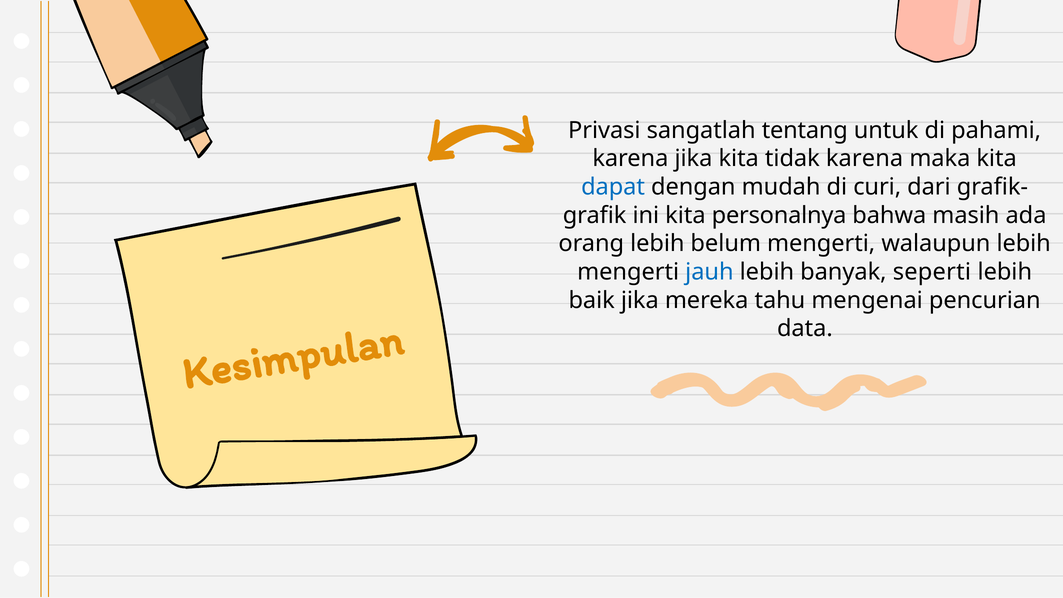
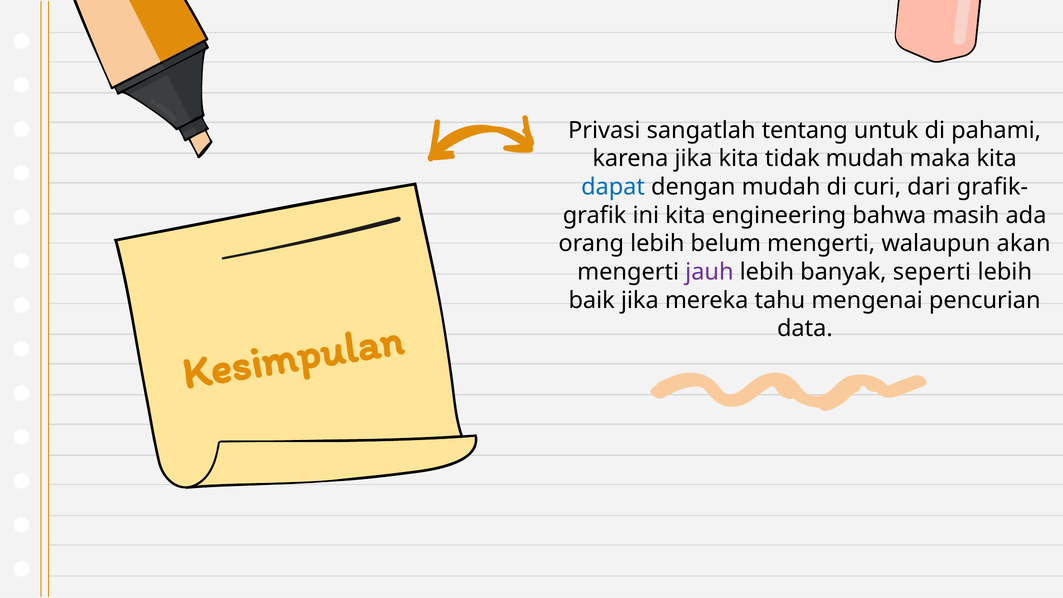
tidak karena: karena -> mudah
personalnya: personalnya -> engineering
walaupun lebih: lebih -> akan
jauh colour: blue -> purple
